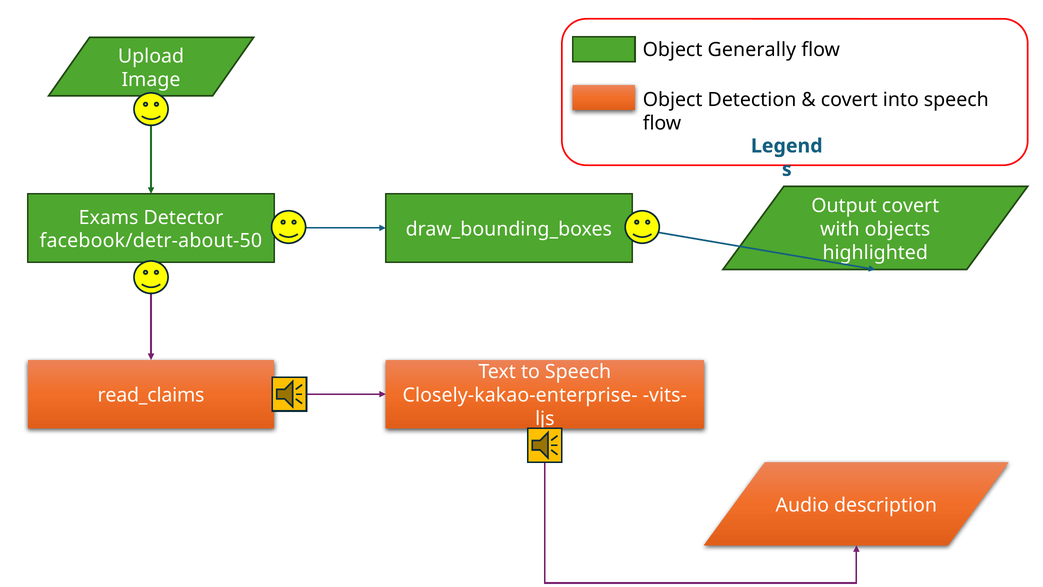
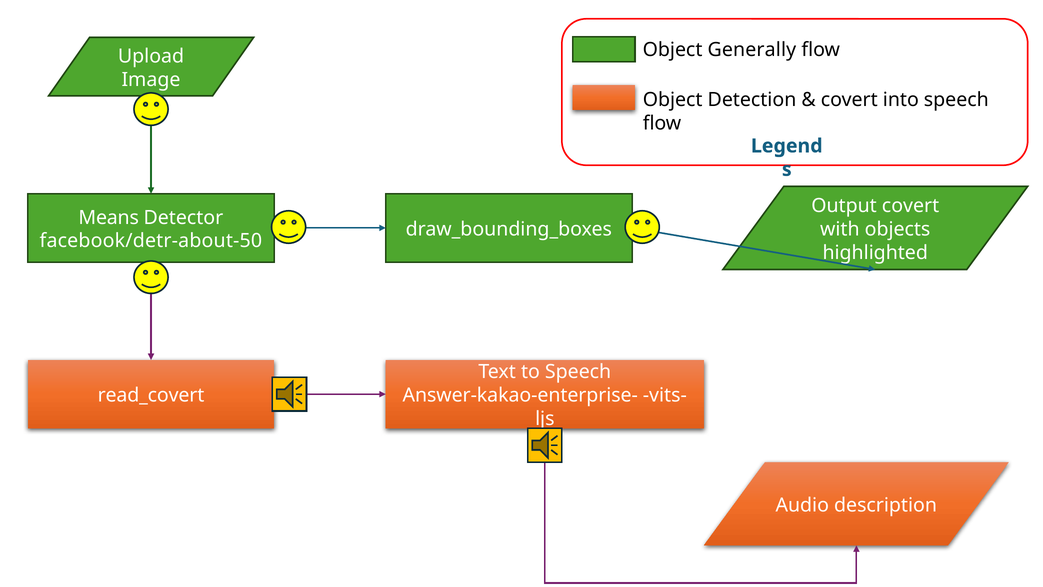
Exams: Exams -> Means
read_claims: read_claims -> read_covert
Closely-kakao-enterprise-: Closely-kakao-enterprise- -> Answer-kakao-enterprise-
